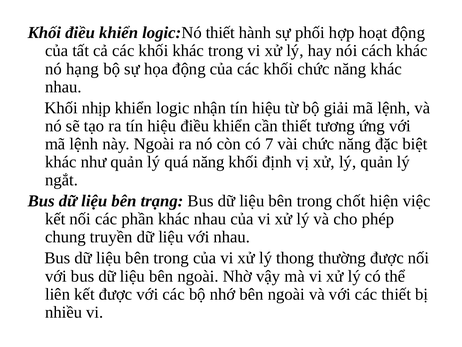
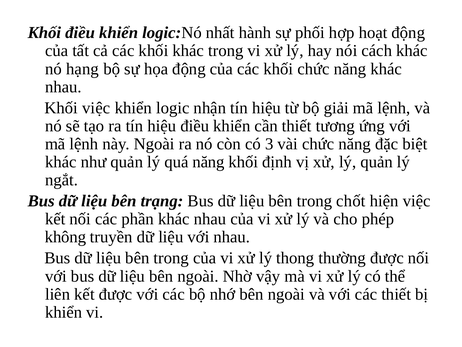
logic:Nó thiết: thiết -> nhất
Khối nhịp: nhịp -> việc
7: 7 -> 3
chung: chung -> không
nhiều at (64, 312): nhiều -> khiển
